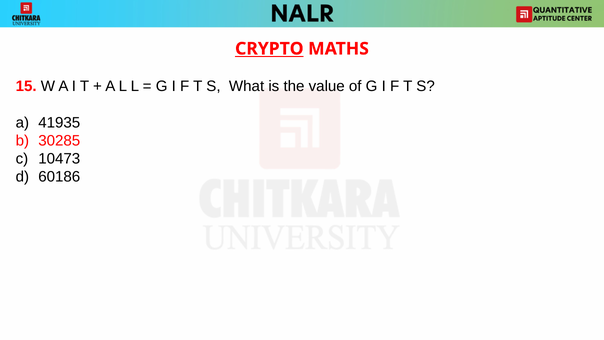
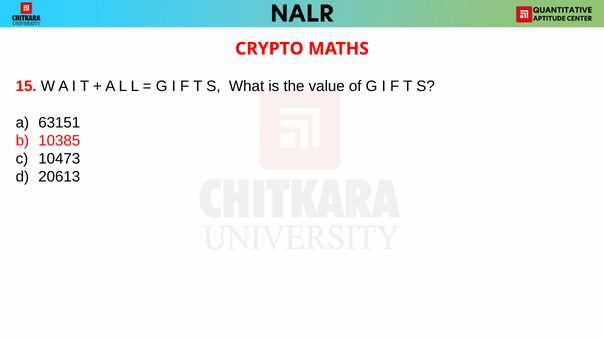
CRYPTO underline: present -> none
41935: 41935 -> 63151
30285: 30285 -> 10385
60186: 60186 -> 20613
